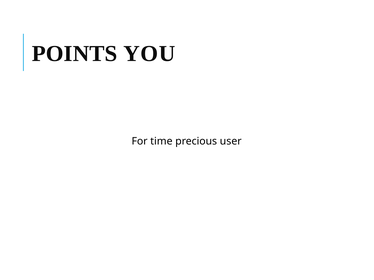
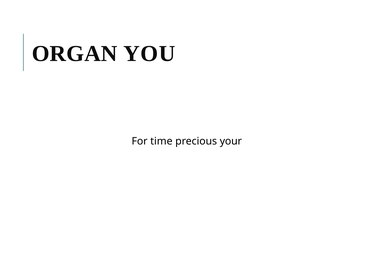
POINTS: POINTS -> ORGAN
user: user -> your
